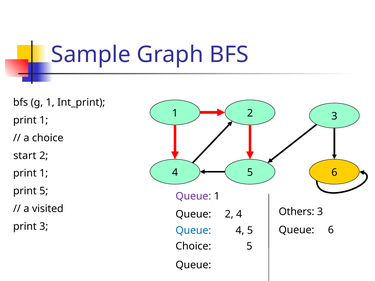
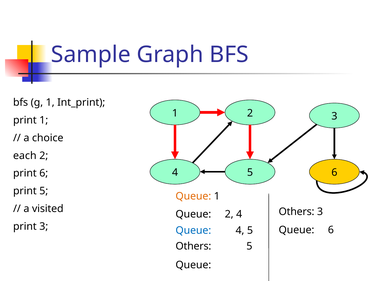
start: start -> each
1 at (44, 173): 1 -> 6
Queue at (193, 196) colour: purple -> orange
Choice at (193, 246): Choice -> Others
